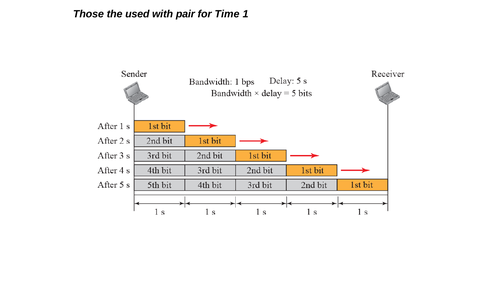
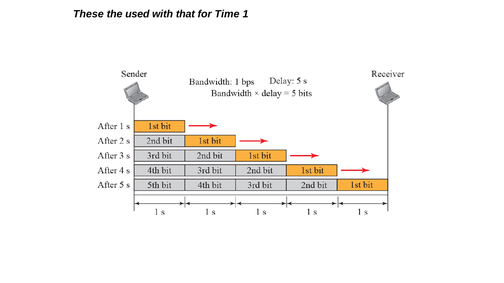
Those: Those -> These
pair: pair -> that
